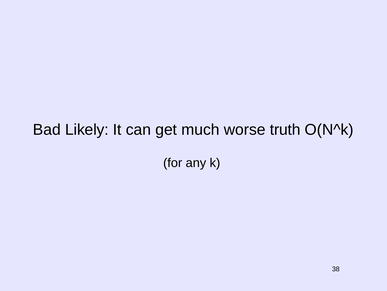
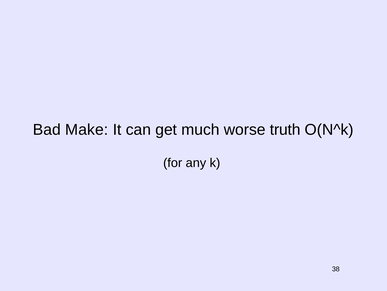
Likely: Likely -> Make
